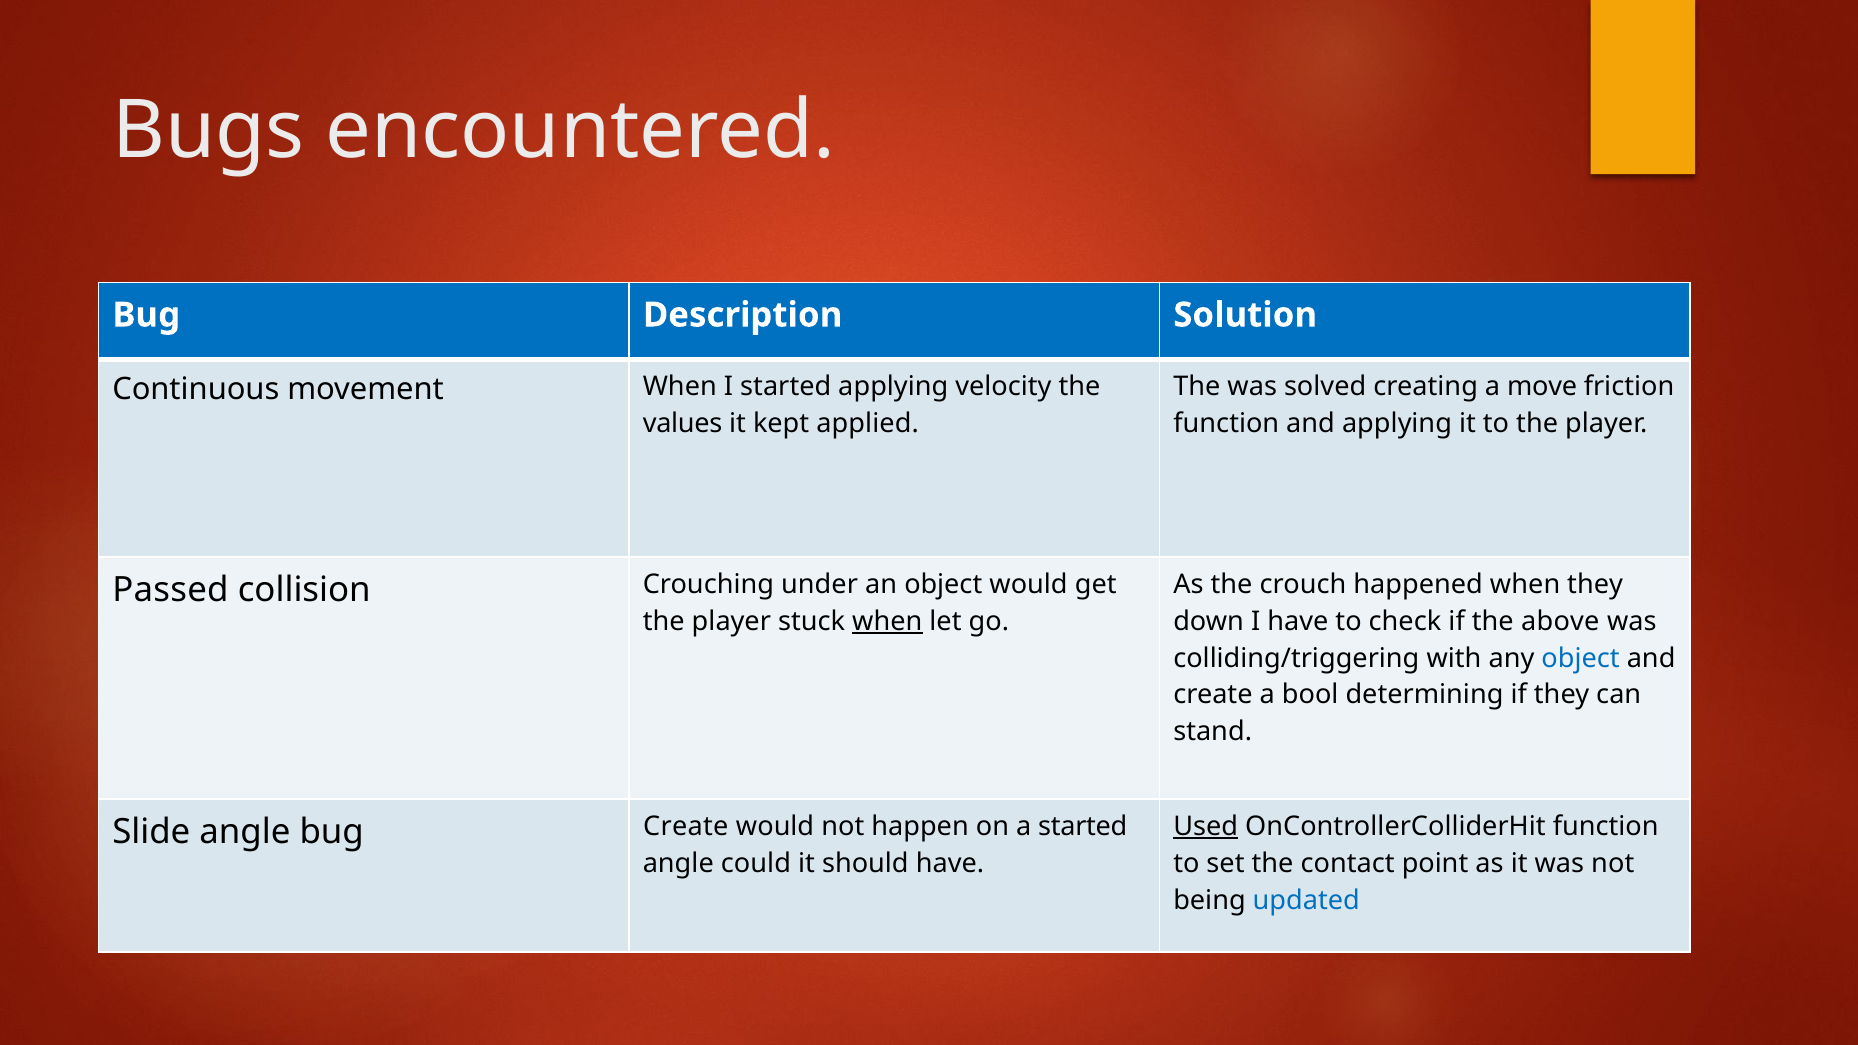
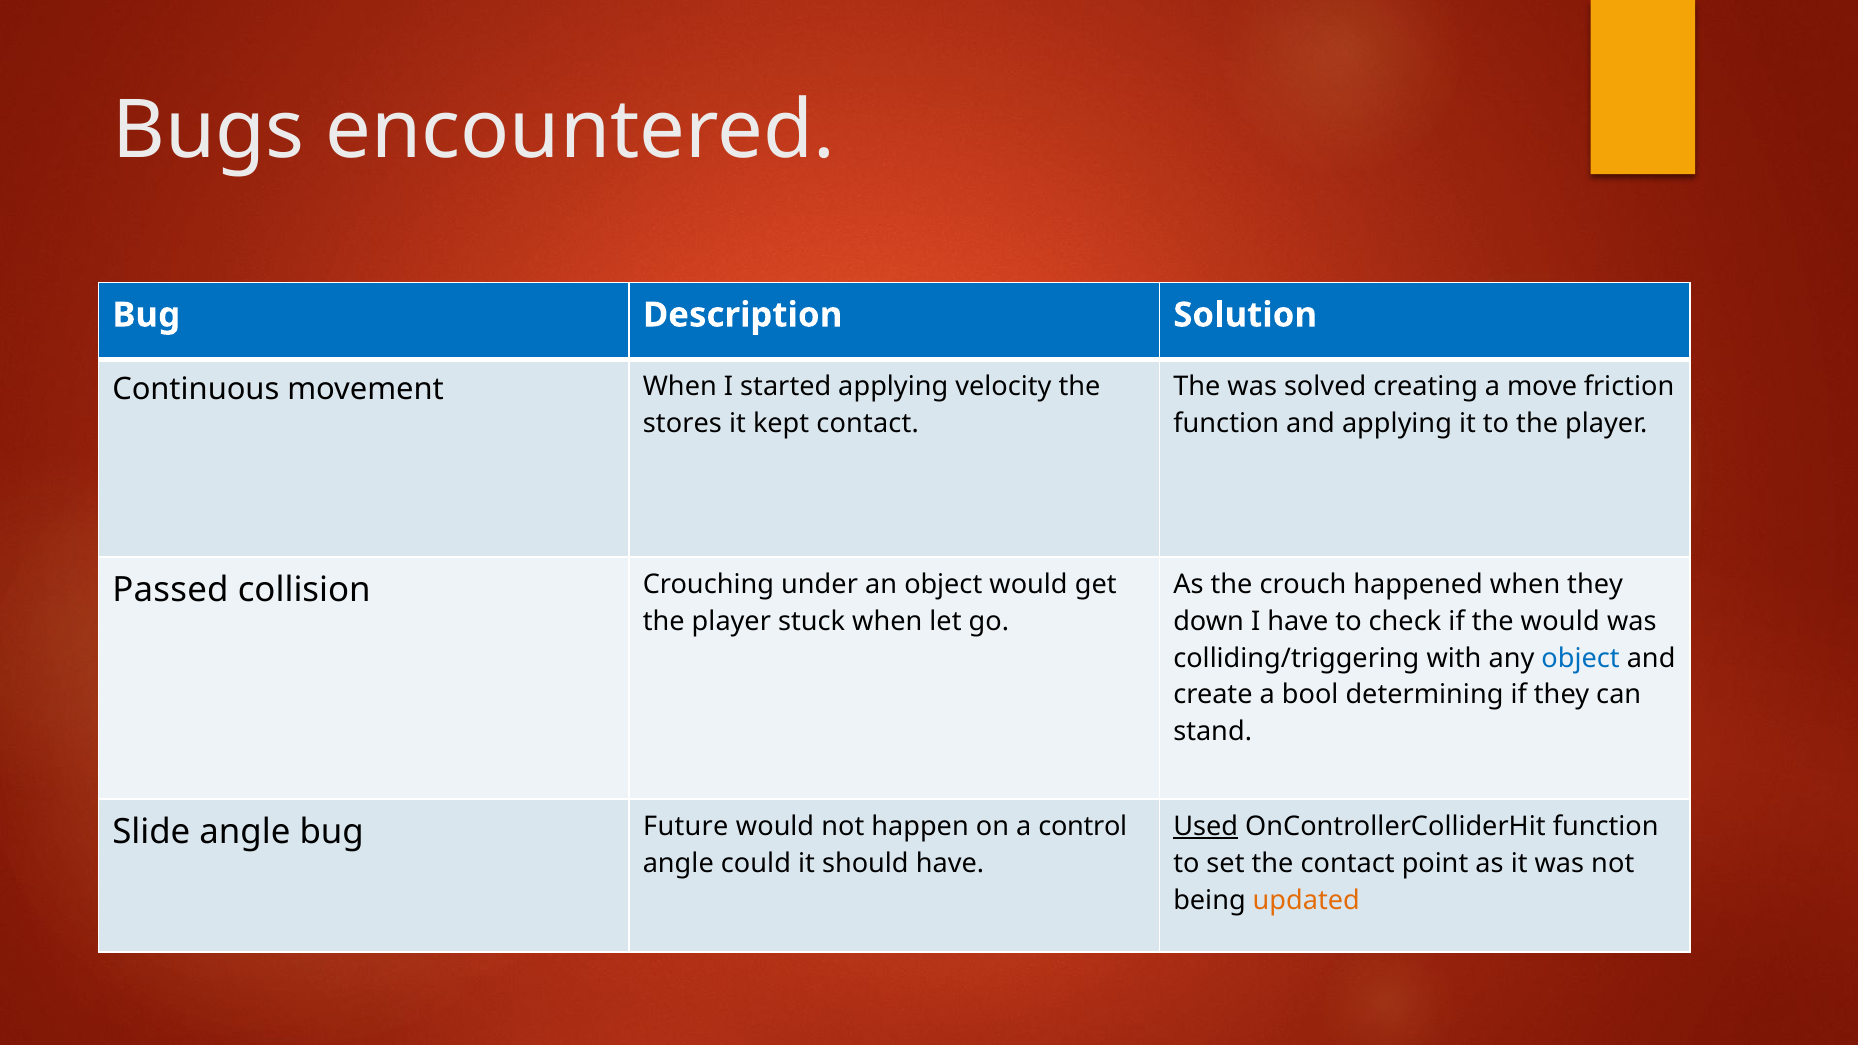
values: values -> stores
kept applied: applied -> contact
when at (887, 621) underline: present -> none
the above: above -> would
bug Create: Create -> Future
a started: started -> control
updated colour: blue -> orange
